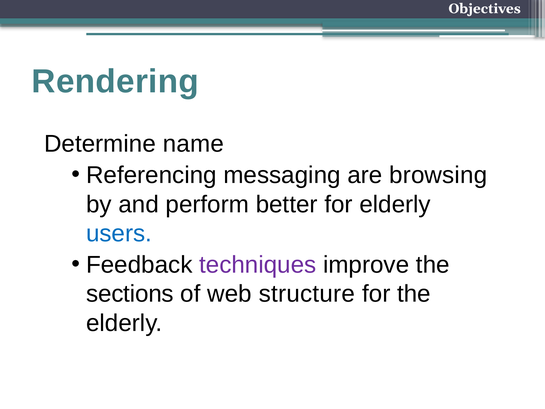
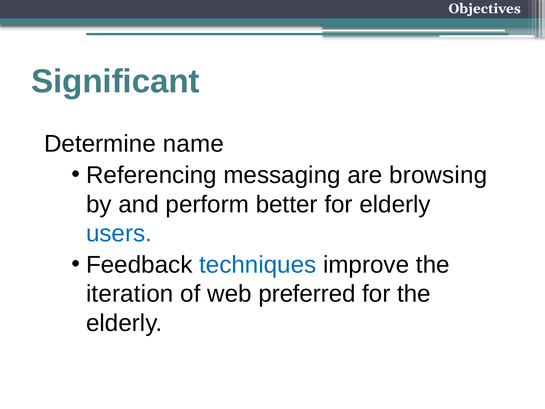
Rendering: Rendering -> Significant
techniques colour: purple -> blue
sections: sections -> iteration
structure: structure -> preferred
